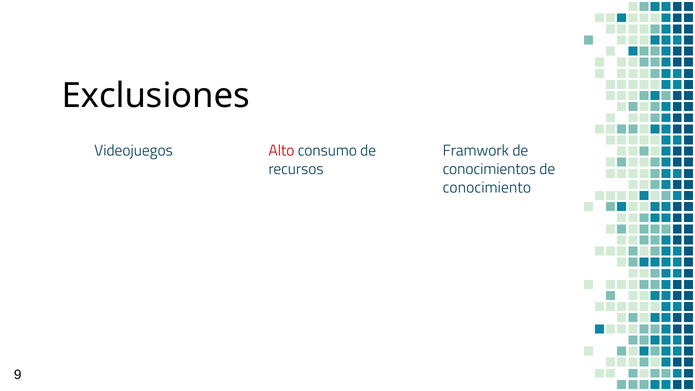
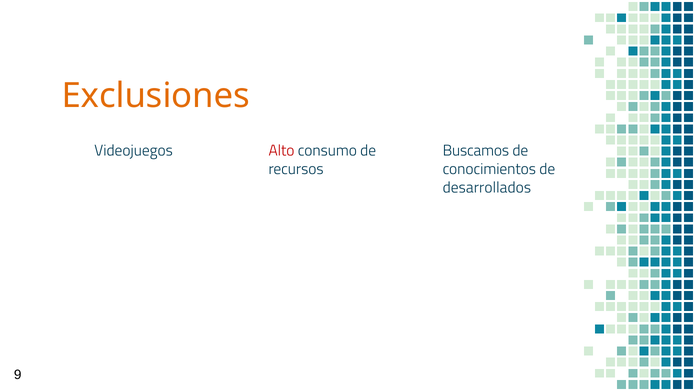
Exclusiones colour: black -> orange
Framwork: Framwork -> Buscamos
conocimiento: conocimiento -> desarrollados
